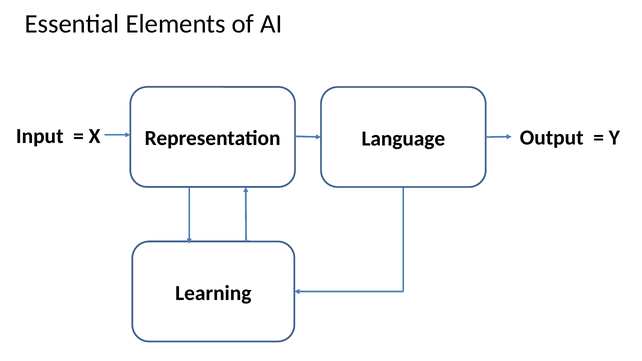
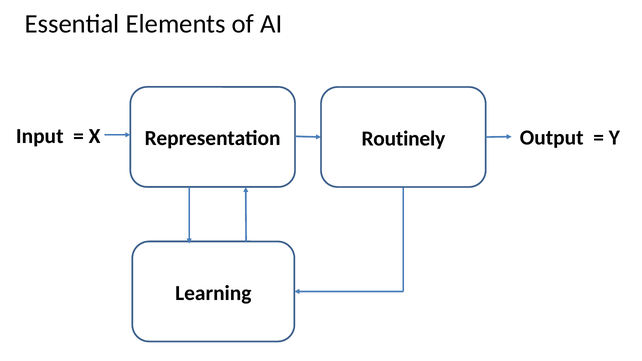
Language: Language -> Routinely
